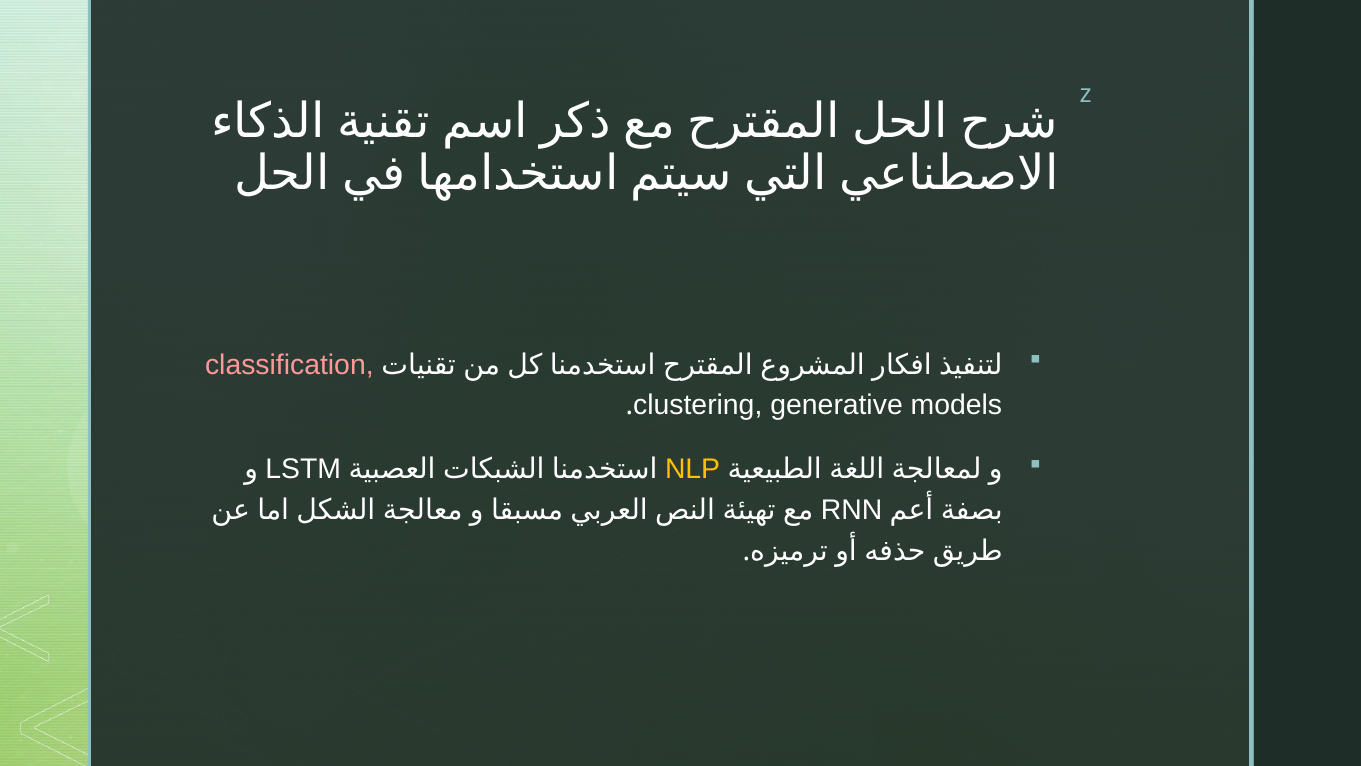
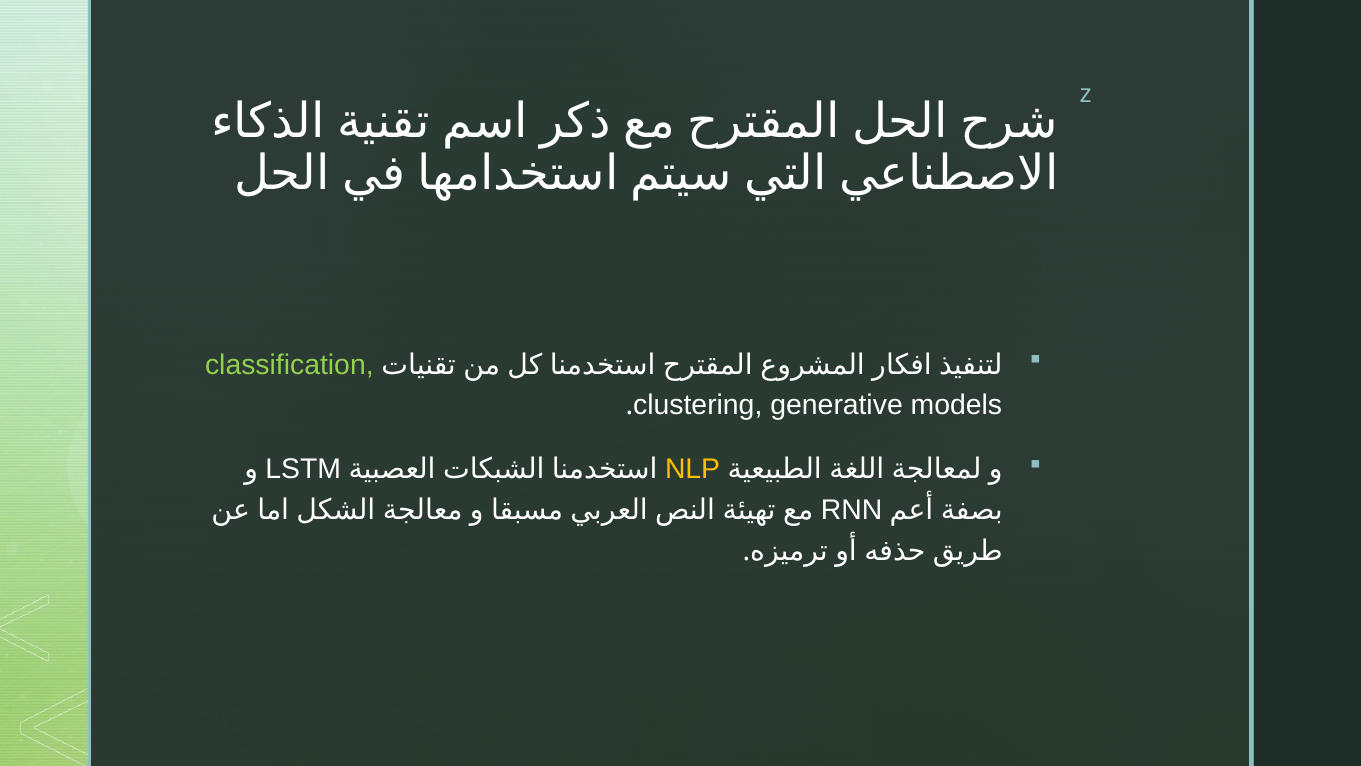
classification colour: pink -> light green
